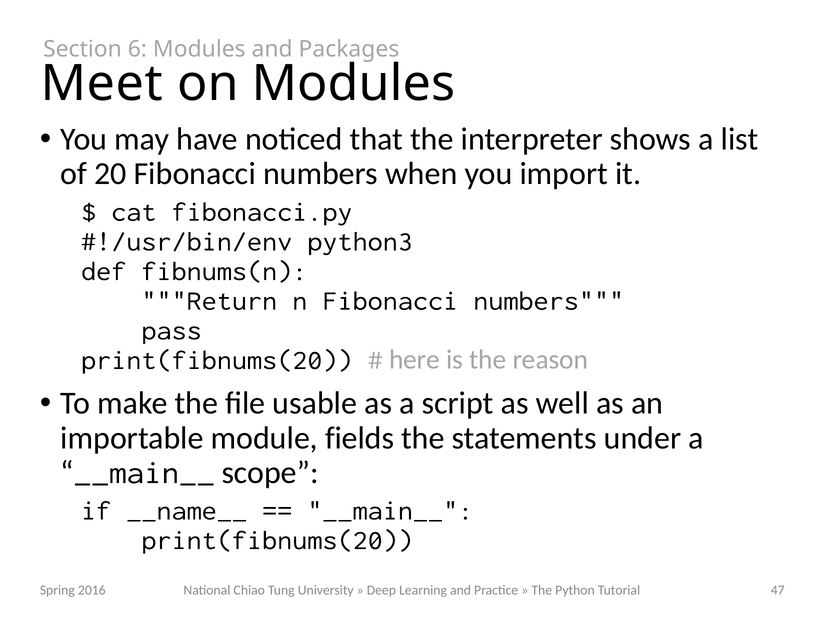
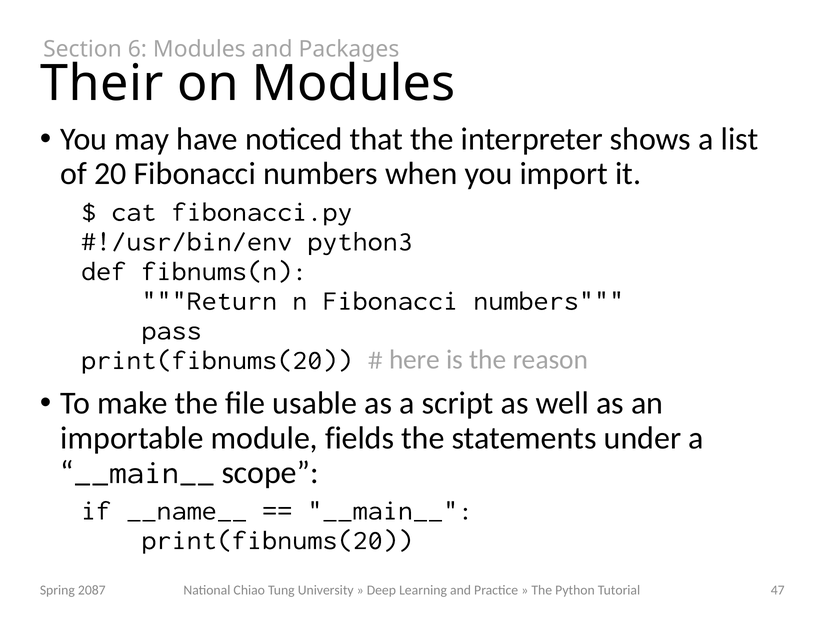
Meet: Meet -> Their
2016: 2016 -> 2087
